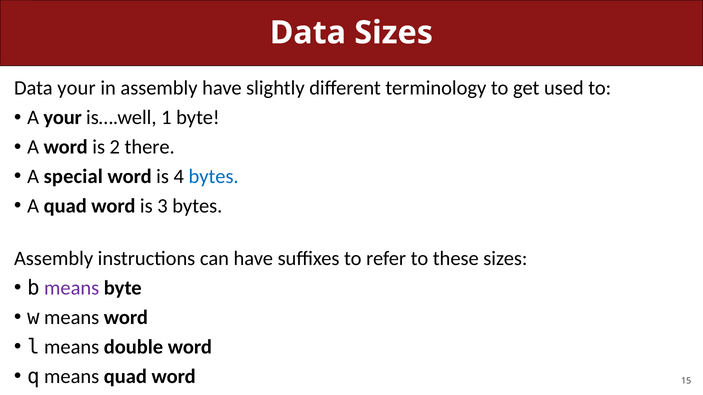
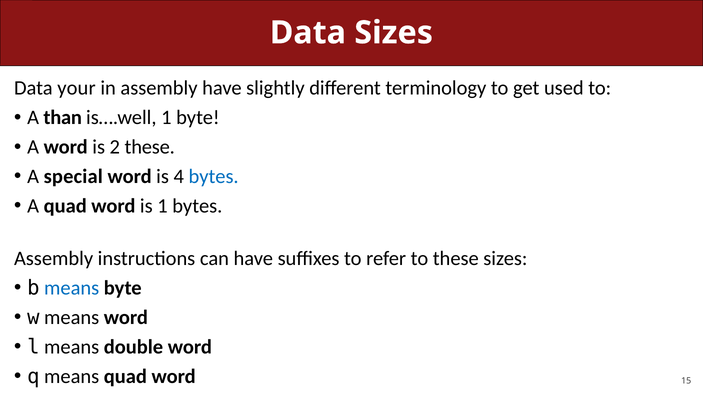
A your: your -> than
2 there: there -> these
is 3: 3 -> 1
means at (72, 288) colour: purple -> blue
